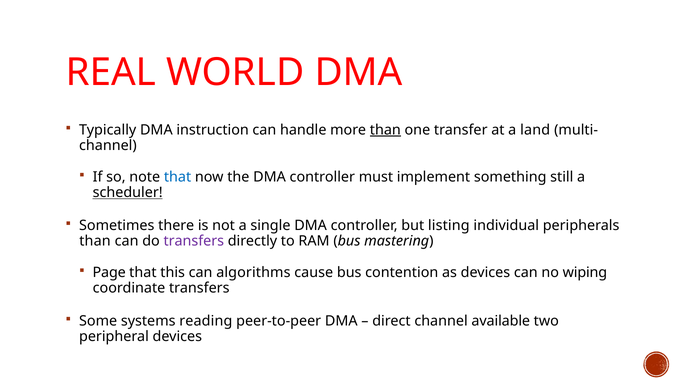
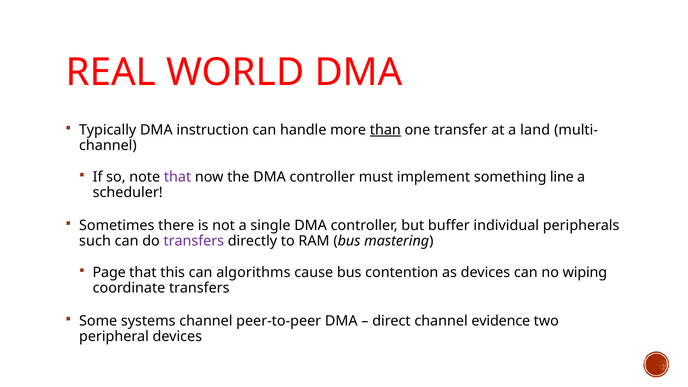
that at (178, 177) colour: blue -> purple
still: still -> line
scheduler underline: present -> none
listing: listing -> buffer
than at (95, 241): than -> such
systems reading: reading -> channel
available: available -> evidence
